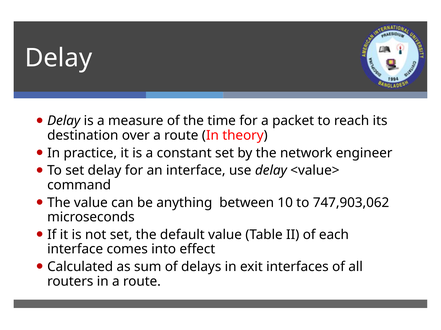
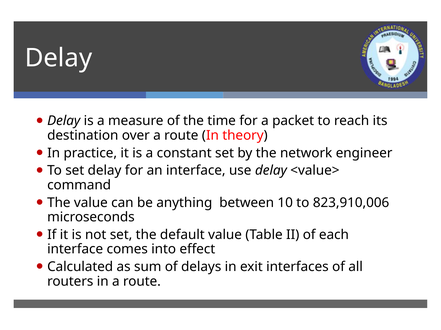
747,903,062: 747,903,062 -> 823,910,006
